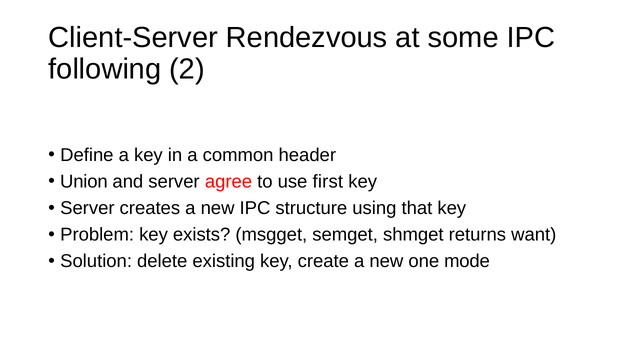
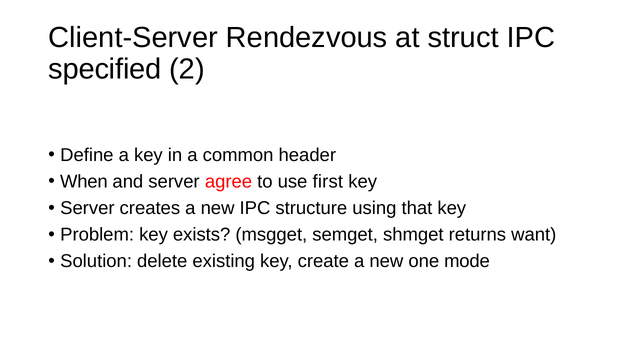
some: some -> struct
following: following -> specified
Union: Union -> When
